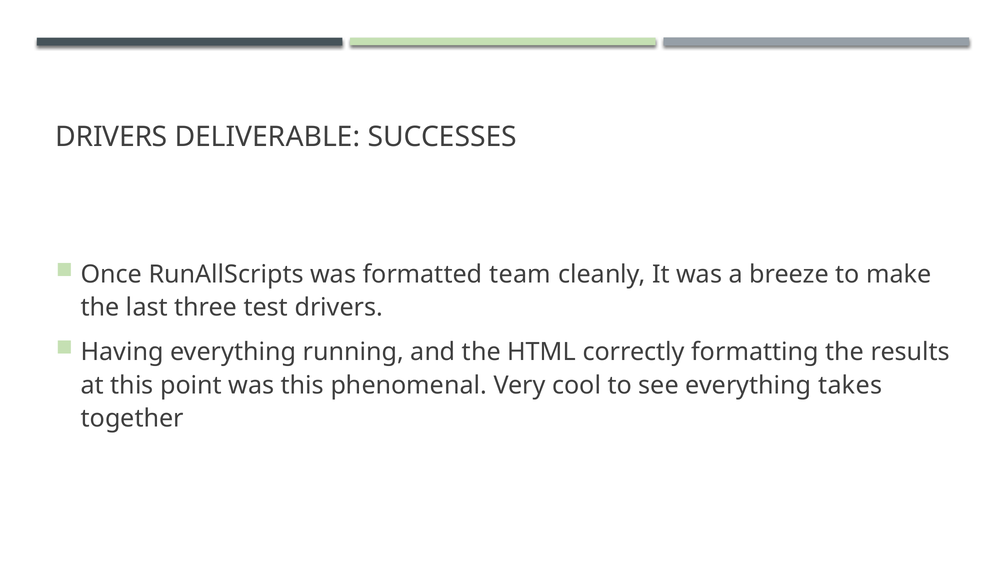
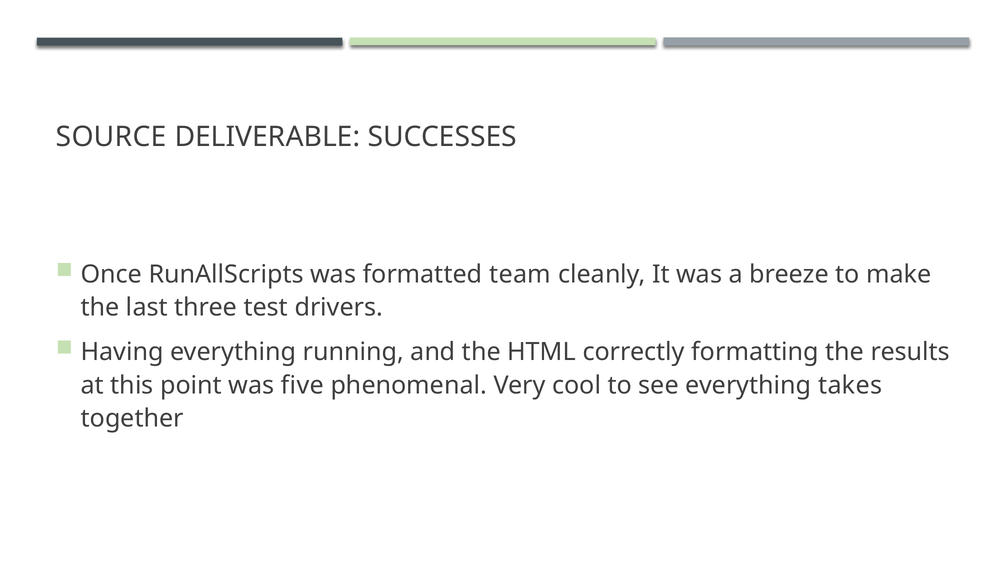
DRIVERS at (111, 137): DRIVERS -> SOURCE
was this: this -> five
